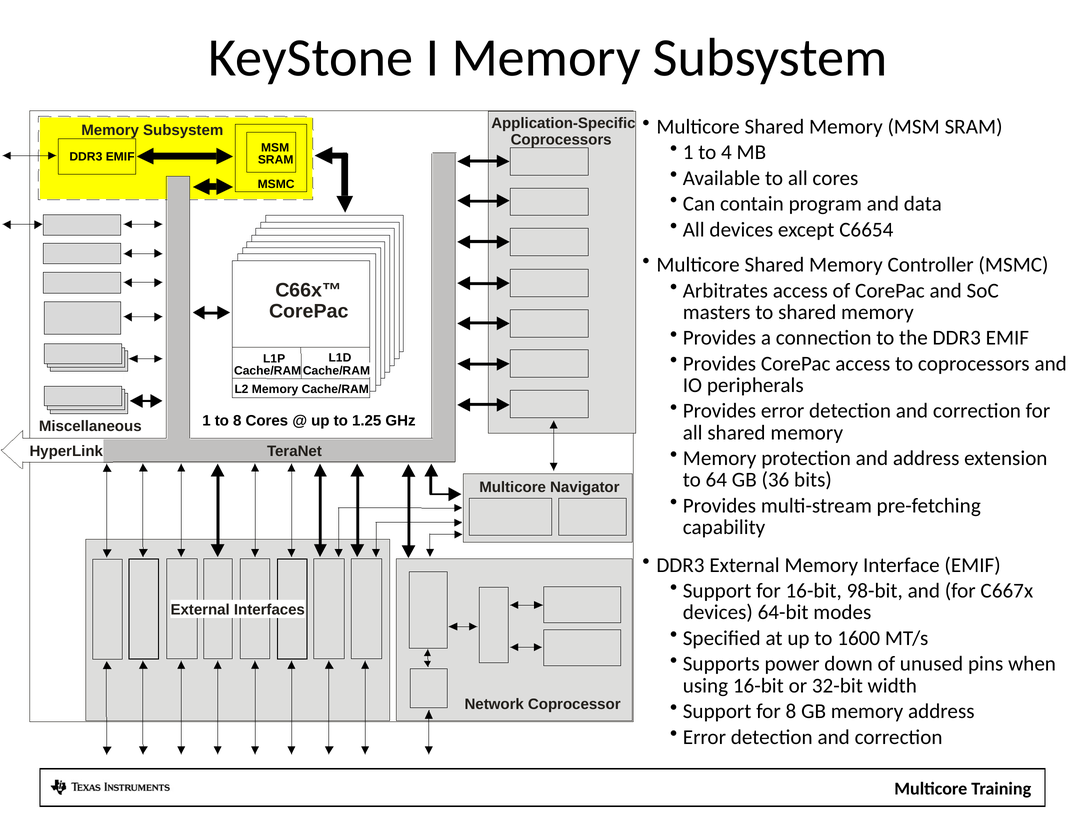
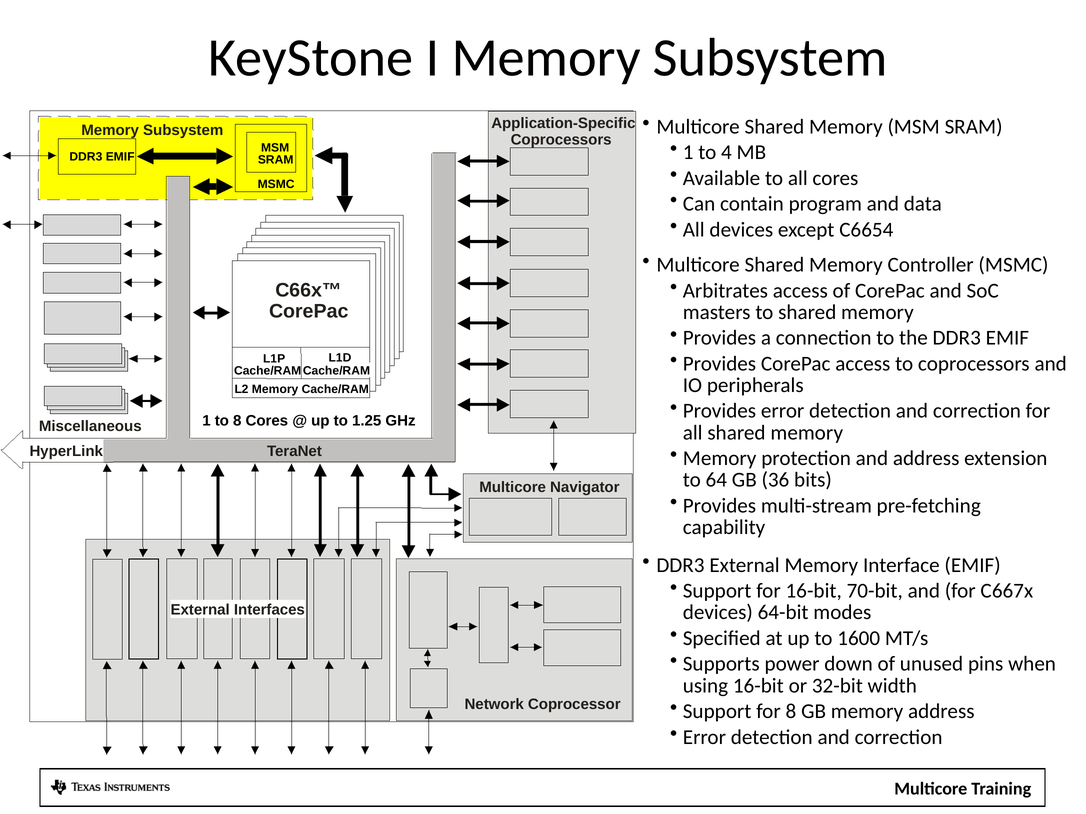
98-bit: 98-bit -> 70-bit
